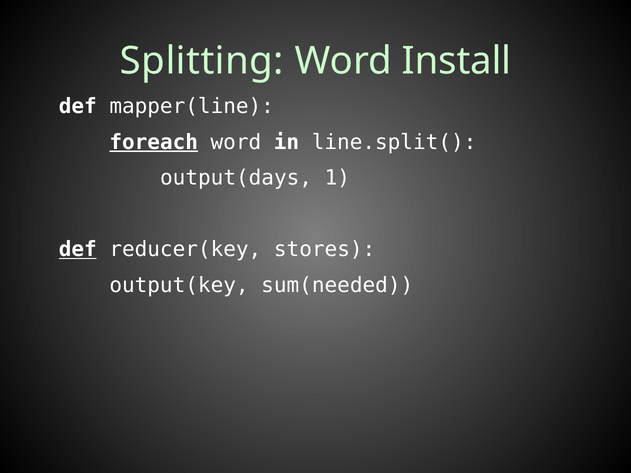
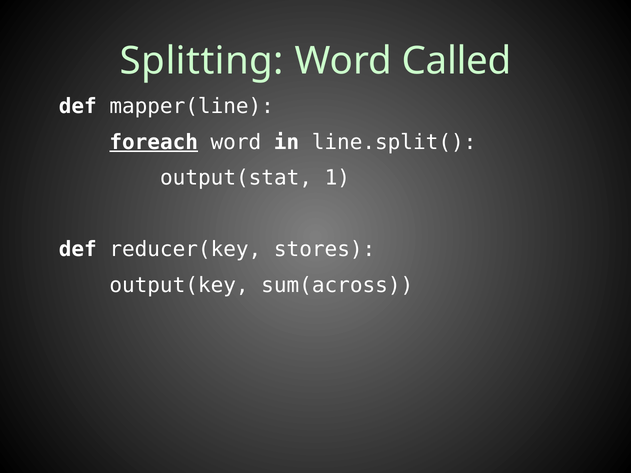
Install: Install -> Called
output(days: output(days -> output(stat
def at (78, 250) underline: present -> none
sum(needed: sum(needed -> sum(across
